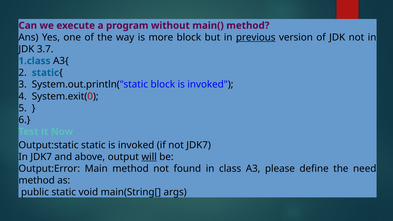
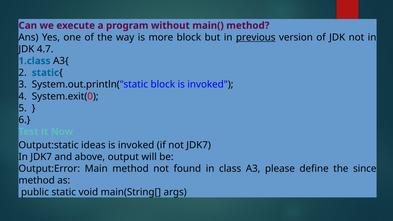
3.7: 3.7 -> 4.7
Output:static static: static -> ideas
will underline: present -> none
need: need -> since
